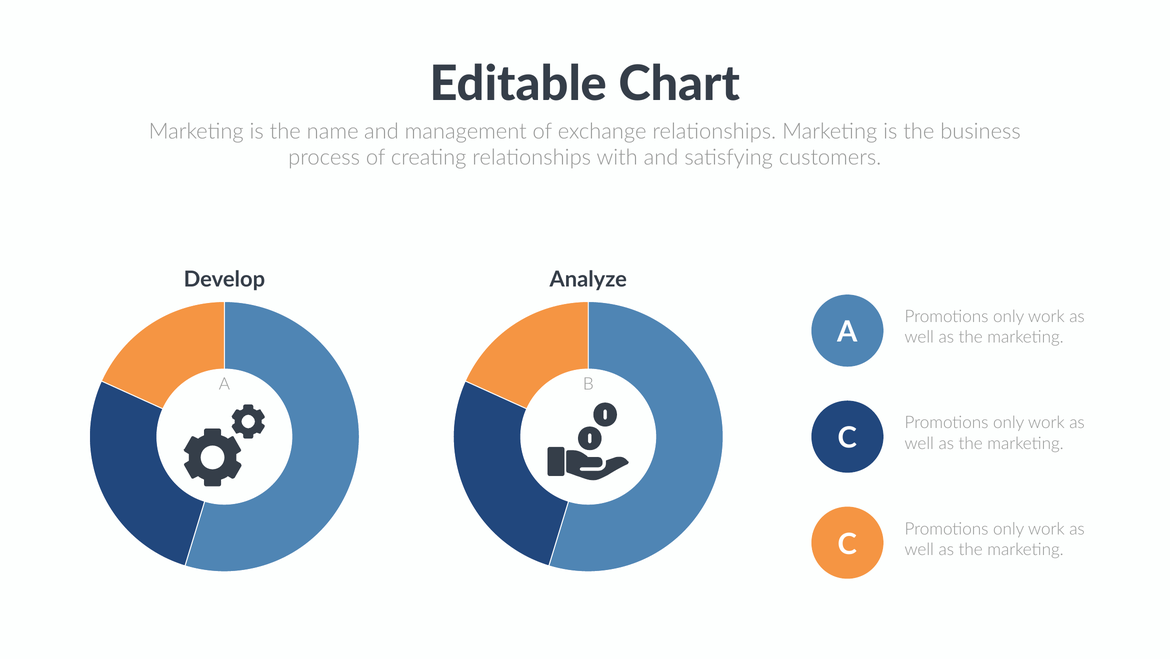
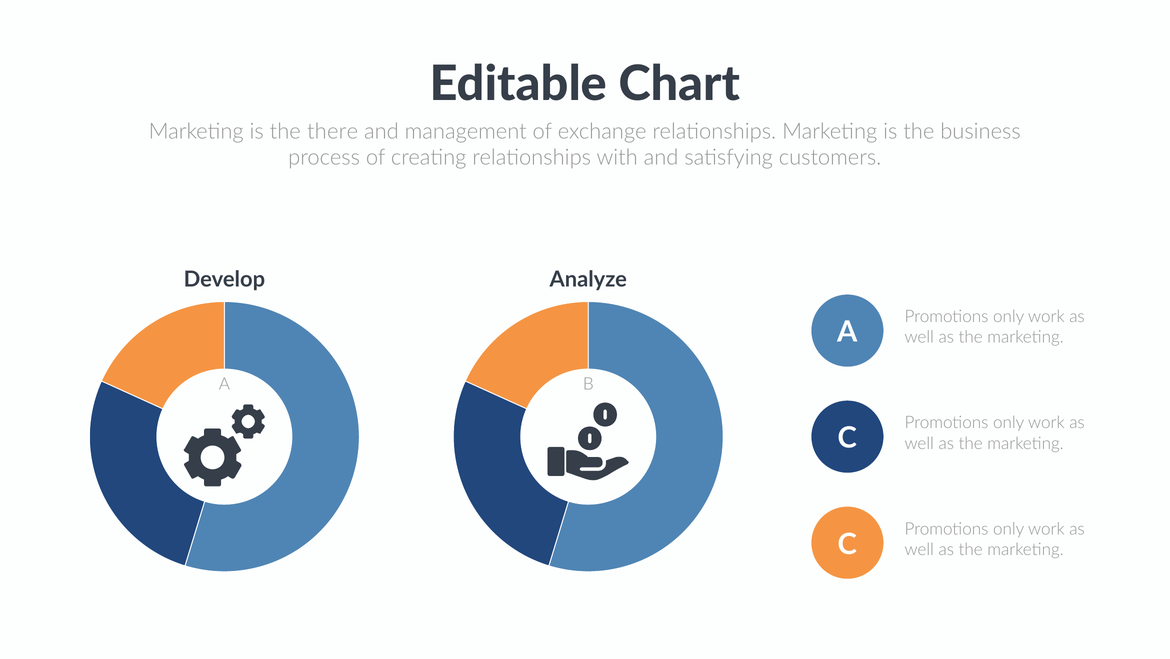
name: name -> there
